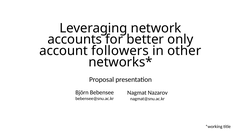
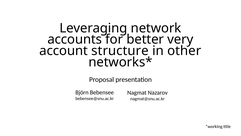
only: only -> very
followers: followers -> structure
